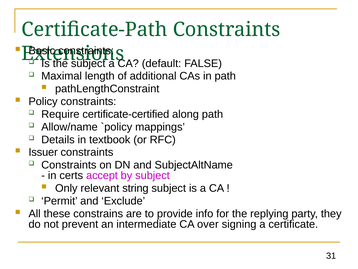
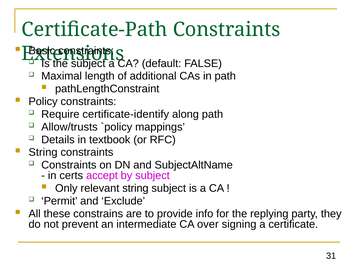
certificate-certified: certificate-certified -> certificate-identify
Allow/name: Allow/name -> Allow/trusts
Issuer at (43, 152): Issuer -> String
